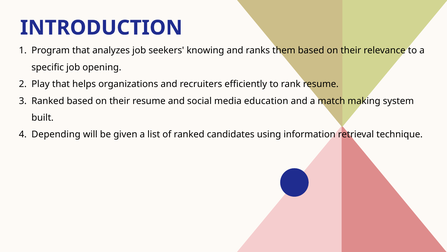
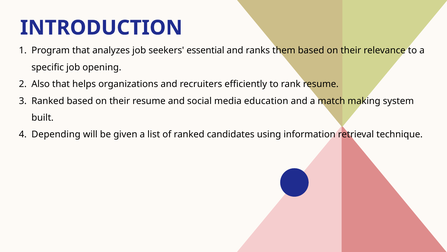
knowing: knowing -> essential
Play: Play -> Also
